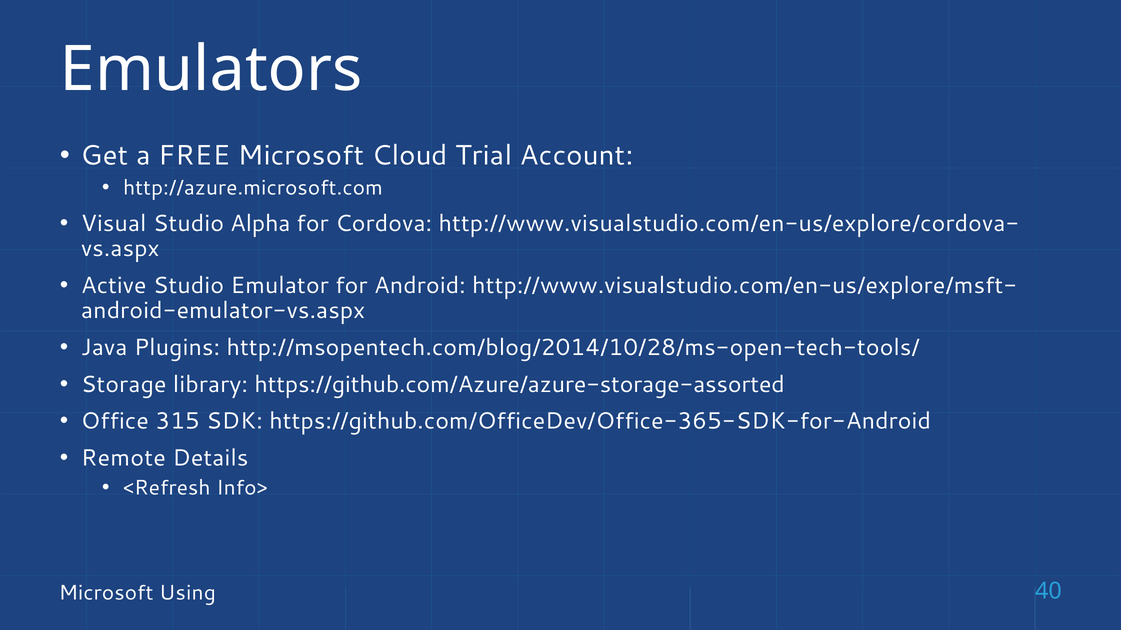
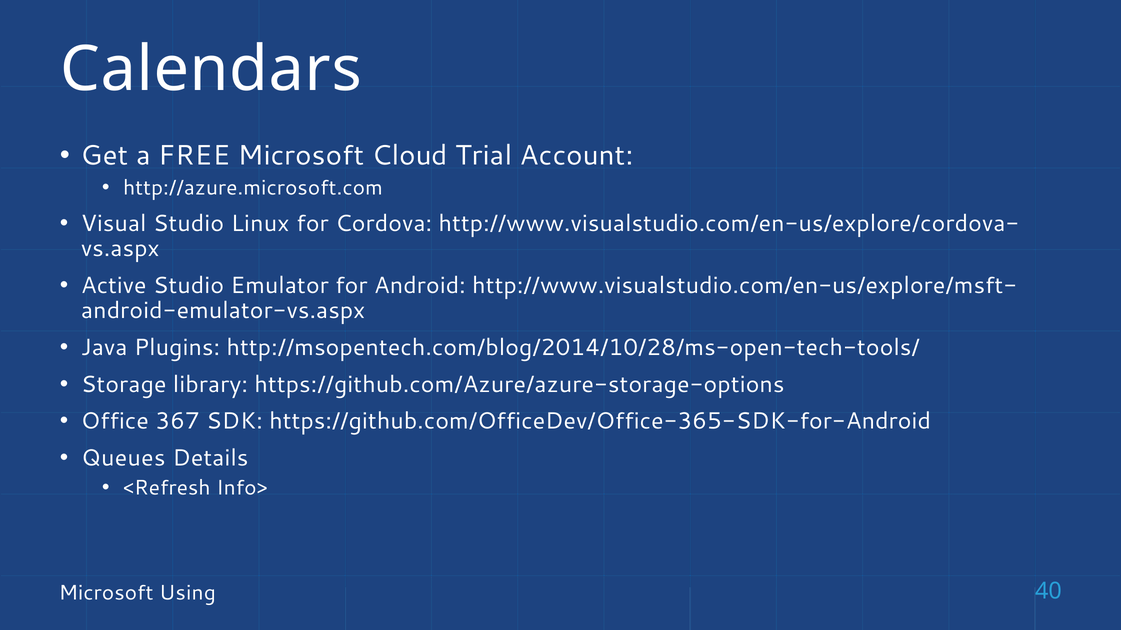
Emulators: Emulators -> Calendars
Alpha: Alpha -> Linux
https://github.com/Azure/azure-storage-assorted: https://github.com/Azure/azure-storage-assorted -> https://github.com/Azure/azure-storage-options
315: 315 -> 367
Remote: Remote -> Queues
